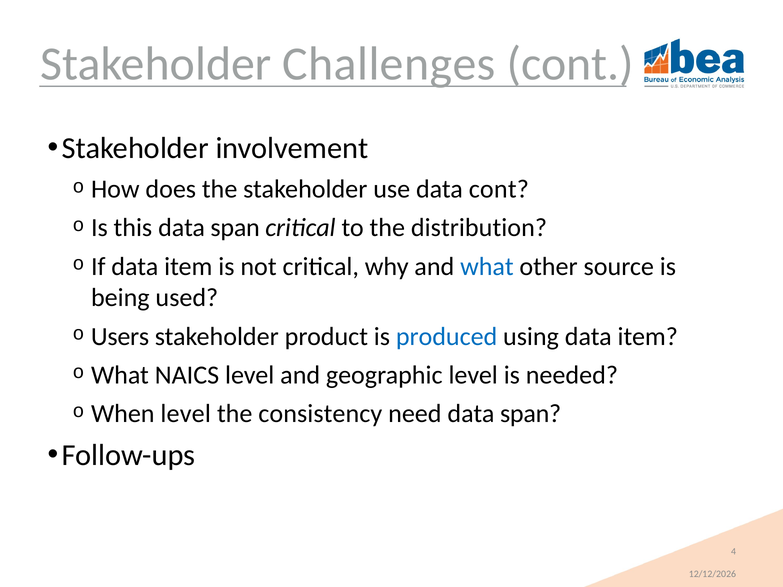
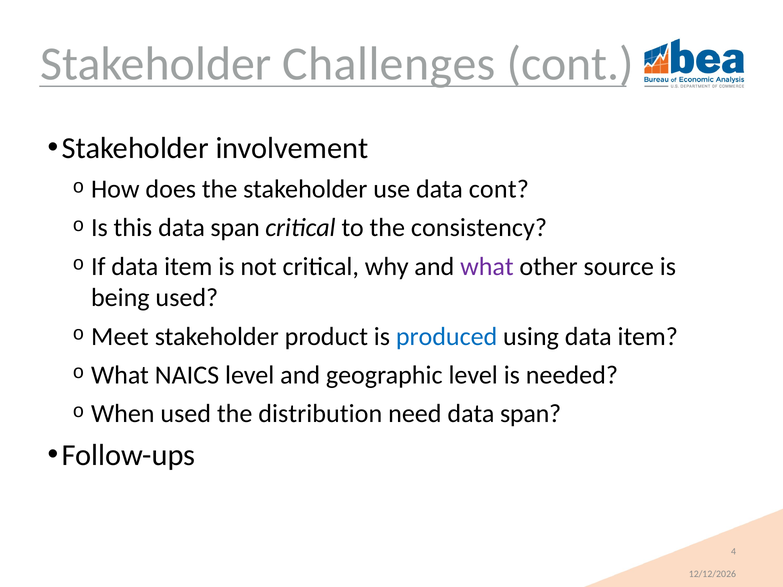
distribution: distribution -> consistency
what at (487, 267) colour: blue -> purple
Users: Users -> Meet
When level: level -> used
consistency: consistency -> distribution
